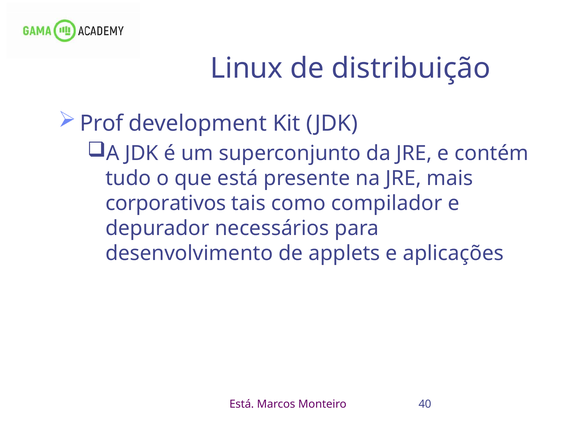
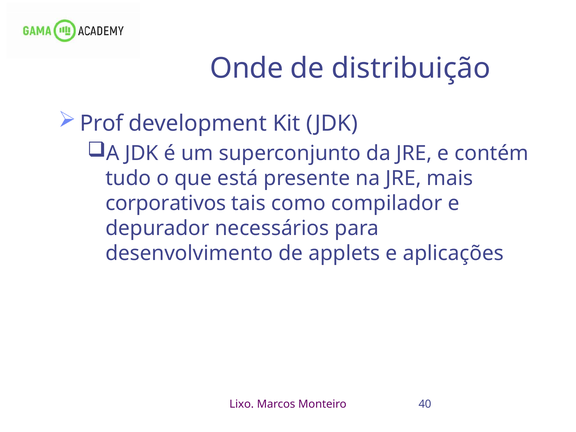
Linux: Linux -> Onde
Está at (242, 404): Está -> Lixo
